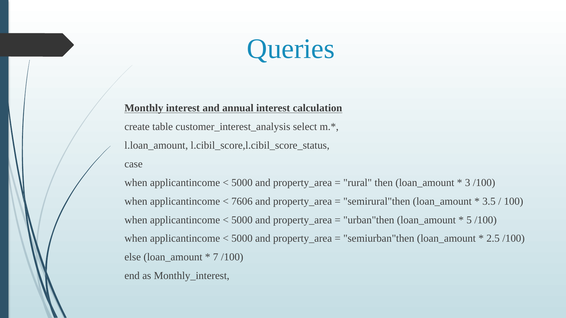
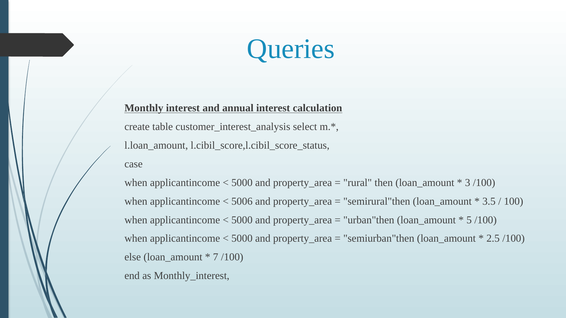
7606: 7606 -> 5006
